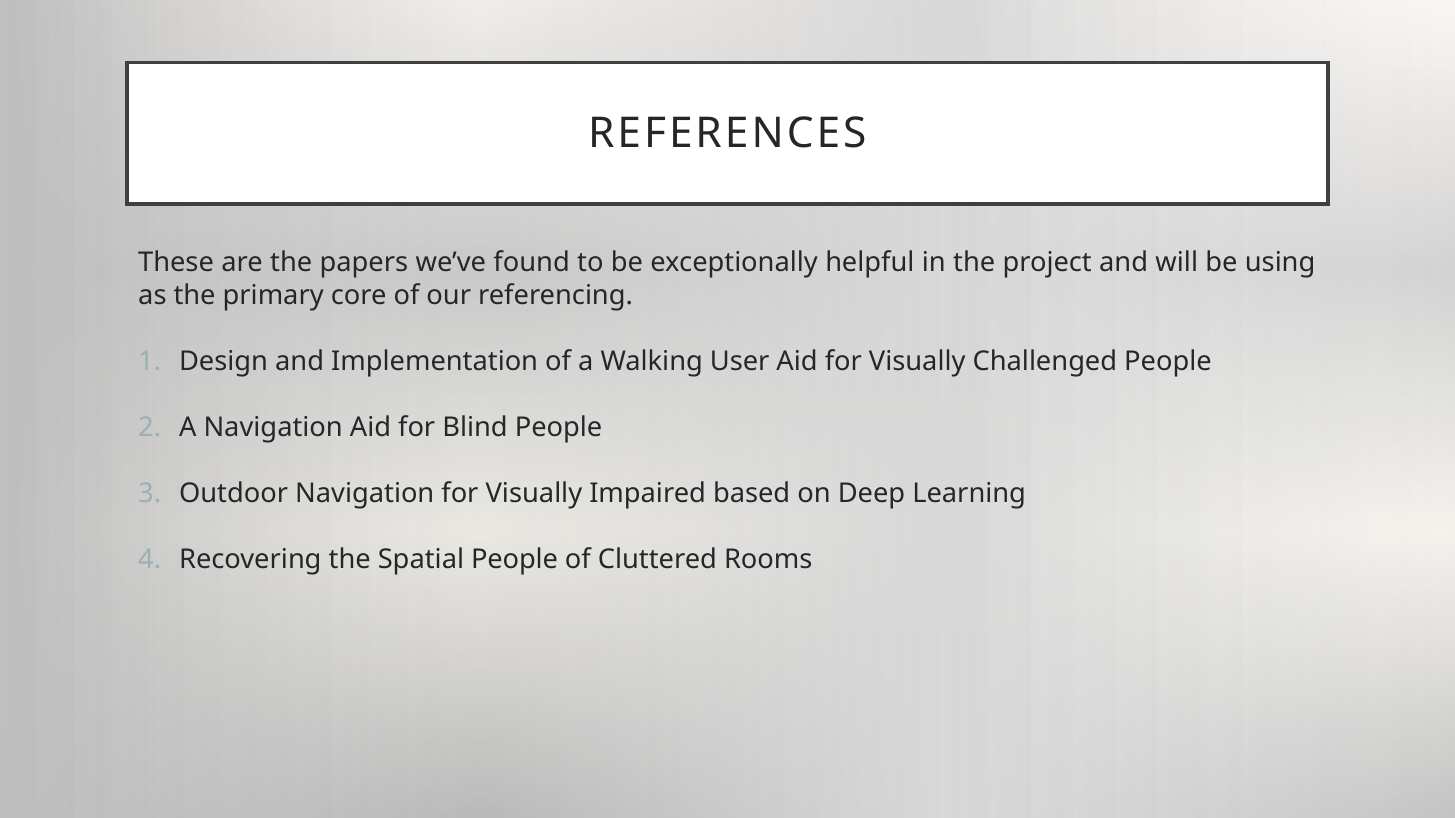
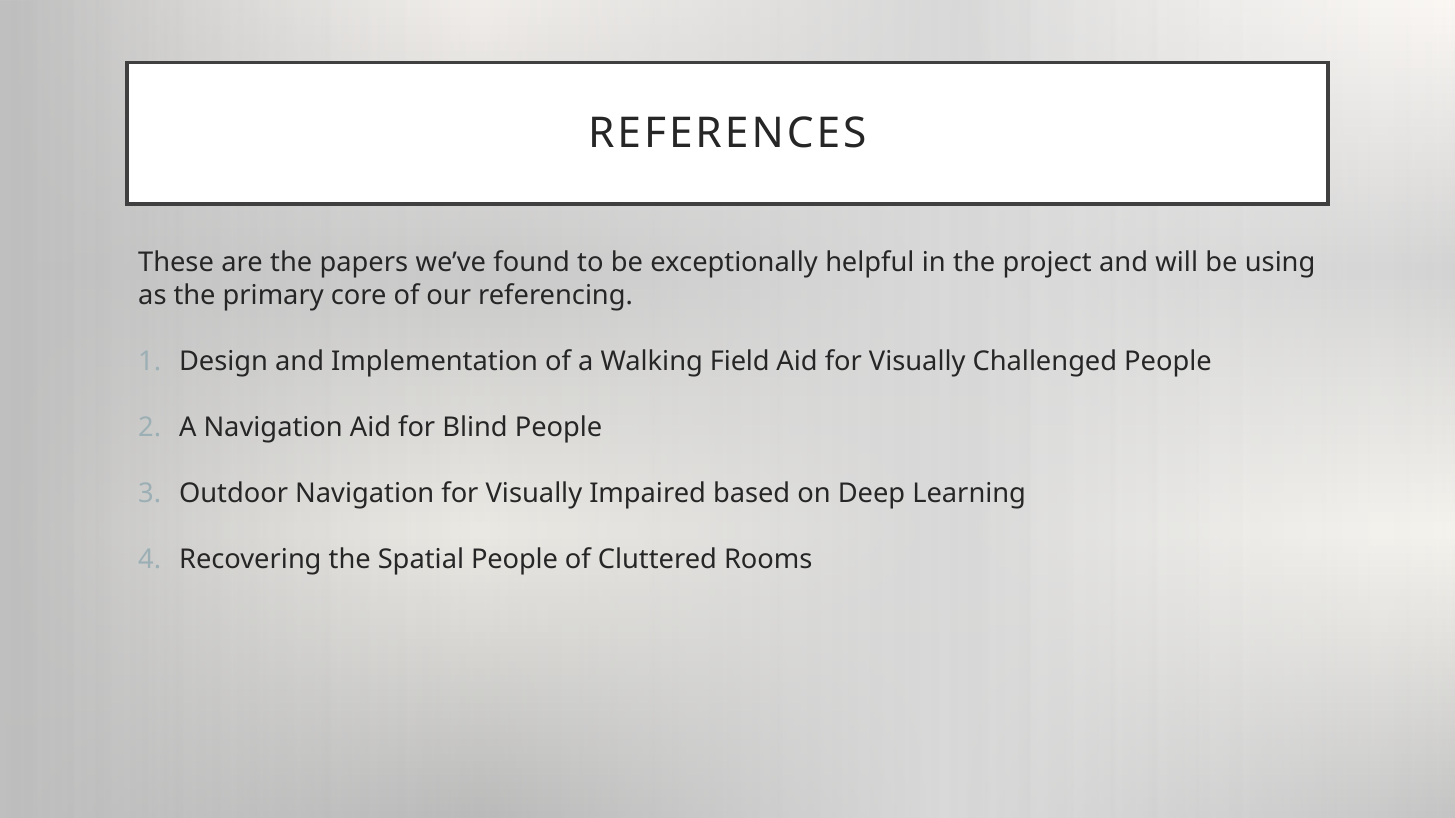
User: User -> Field
